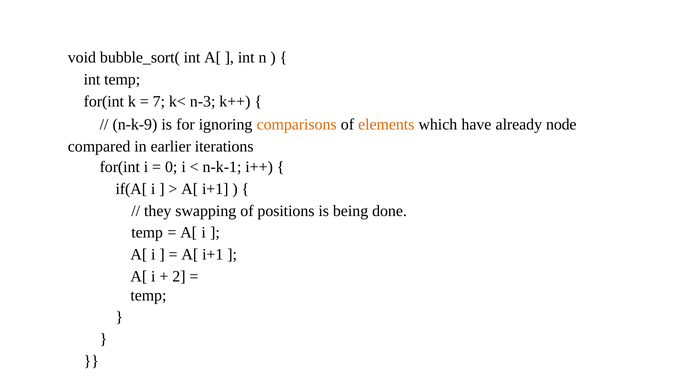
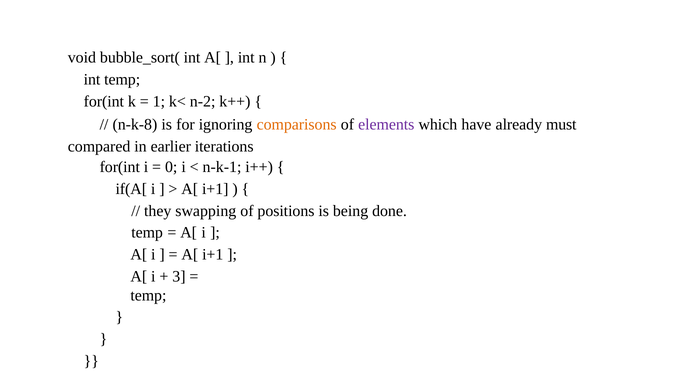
7: 7 -> 1
n-3: n-3 -> n-2
n-k-9: n-k-9 -> n-k-8
elements colour: orange -> purple
node: node -> must
2: 2 -> 3
